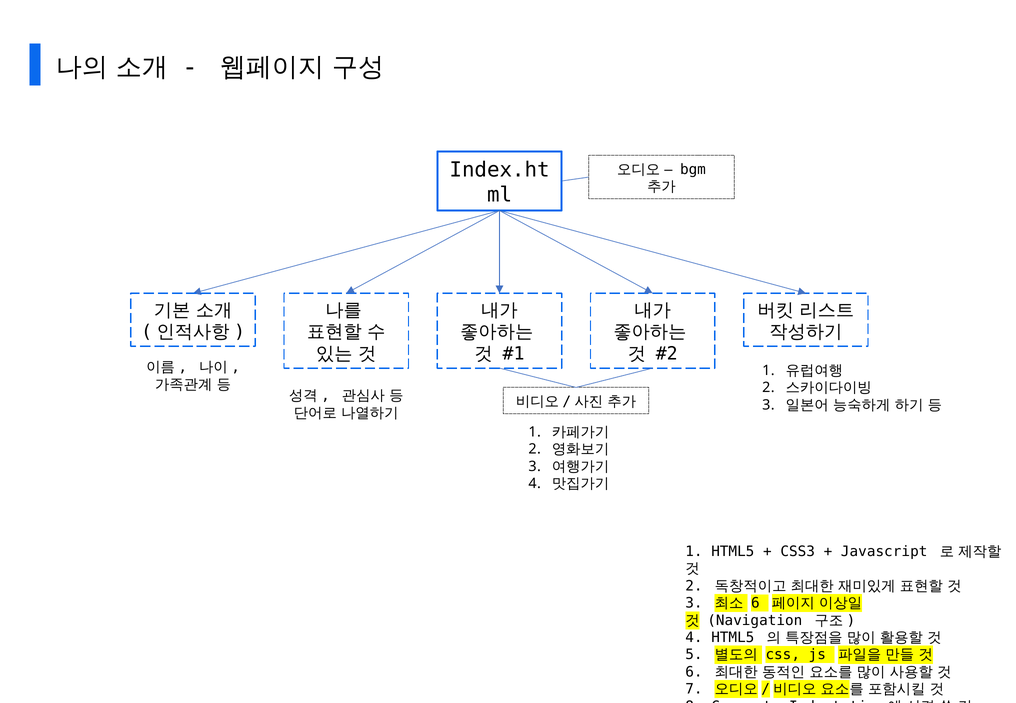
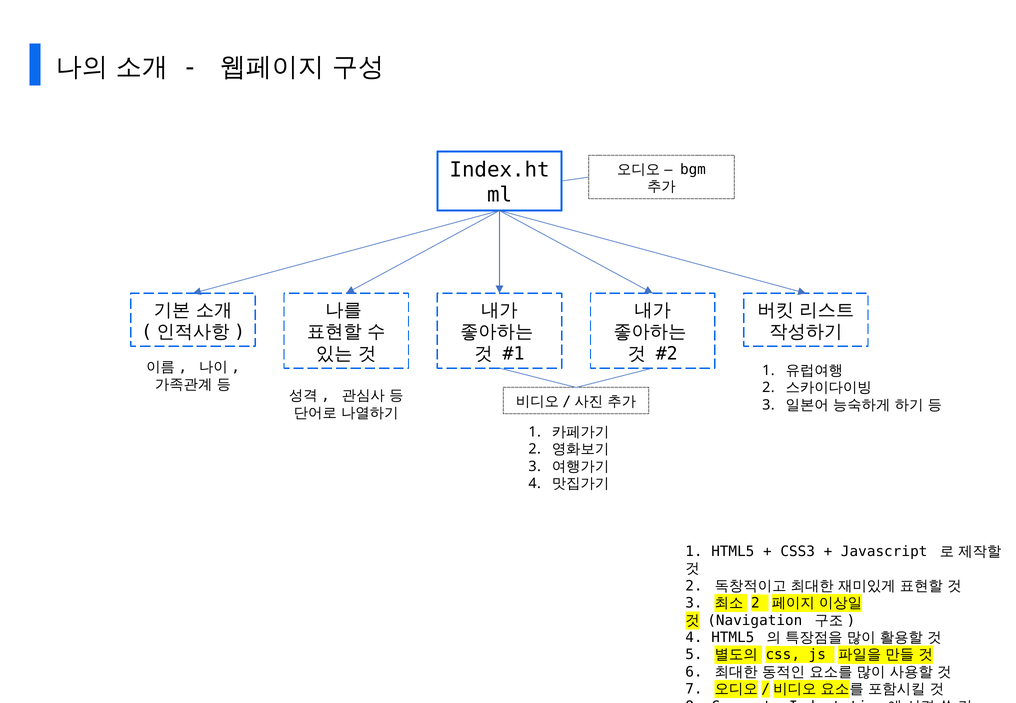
6 at (755, 603): 6 -> 2
